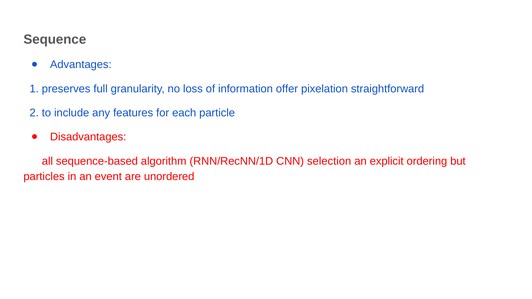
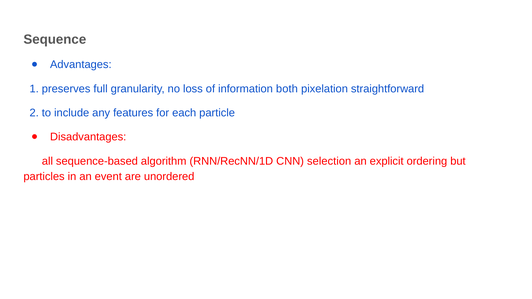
offer: offer -> both
